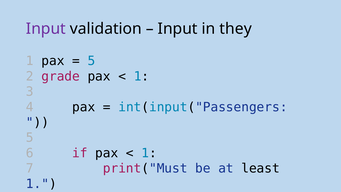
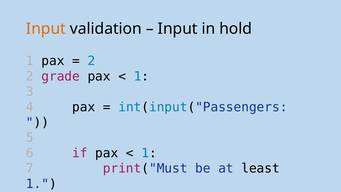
Input at (46, 29) colour: purple -> orange
they: they -> hold
5 at (91, 61): 5 -> 2
